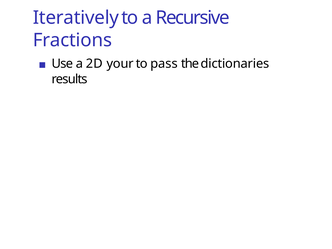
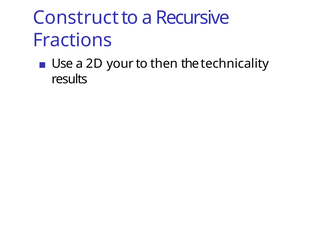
Iteratively: Iteratively -> Construct
pass: pass -> then
dictionaries: dictionaries -> technicality
